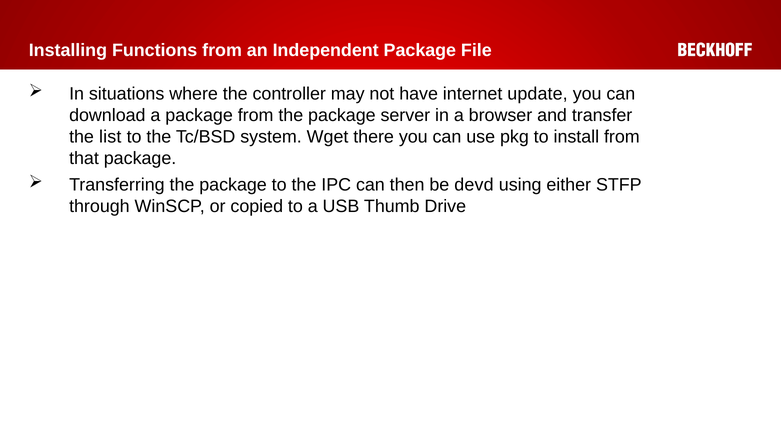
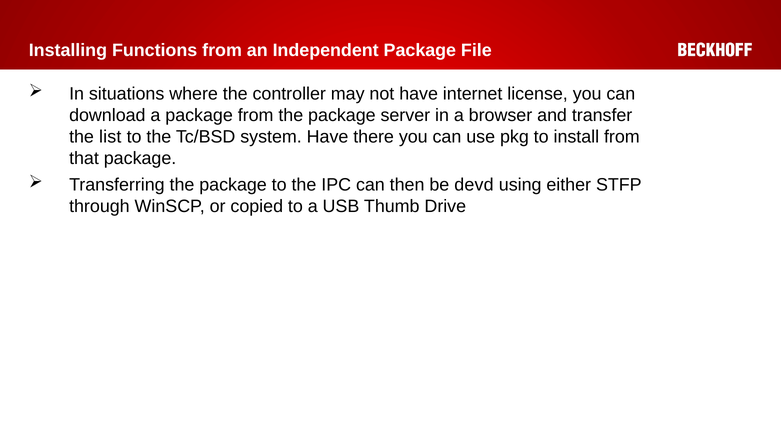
update: update -> license
system Wget: Wget -> Have
